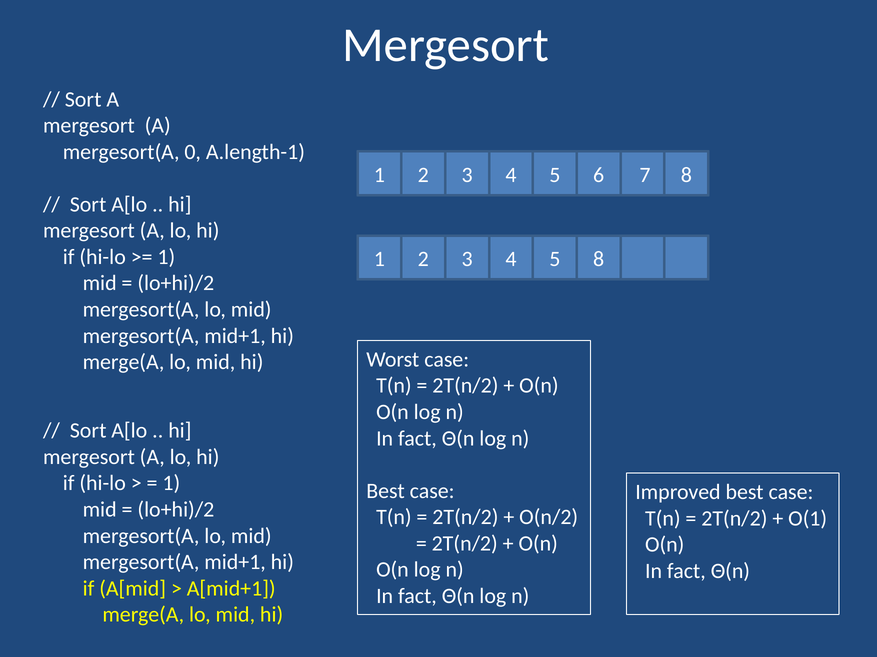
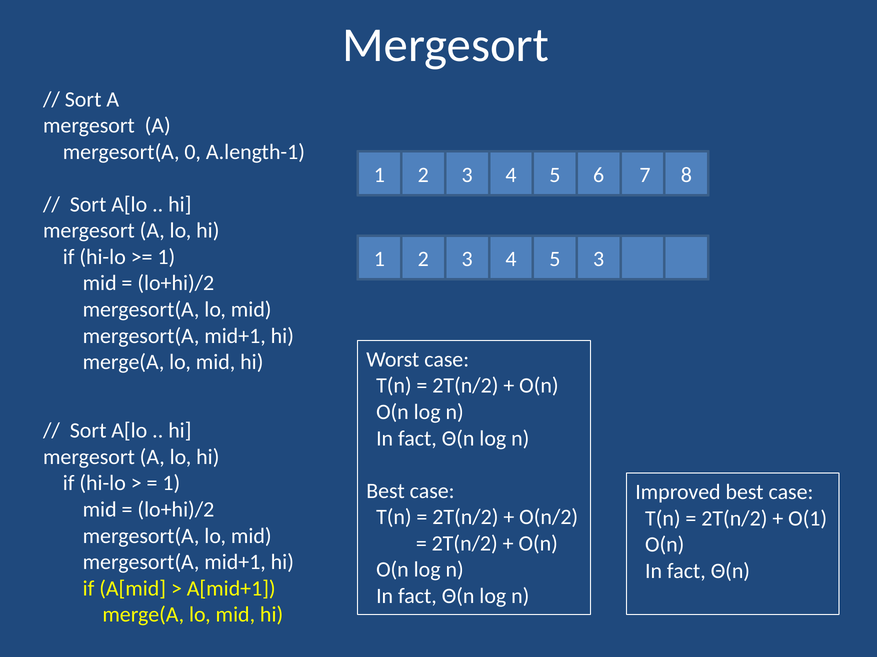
8 at (599, 259): 8 -> 3
